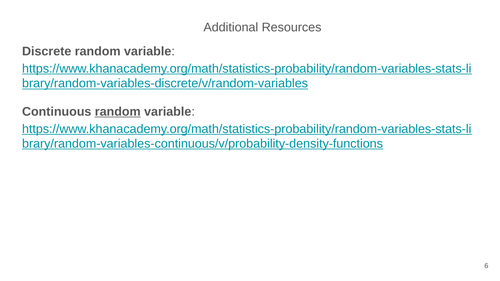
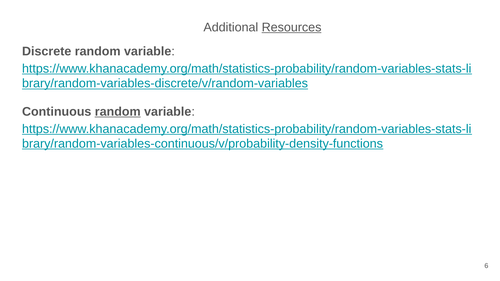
Resources underline: none -> present
